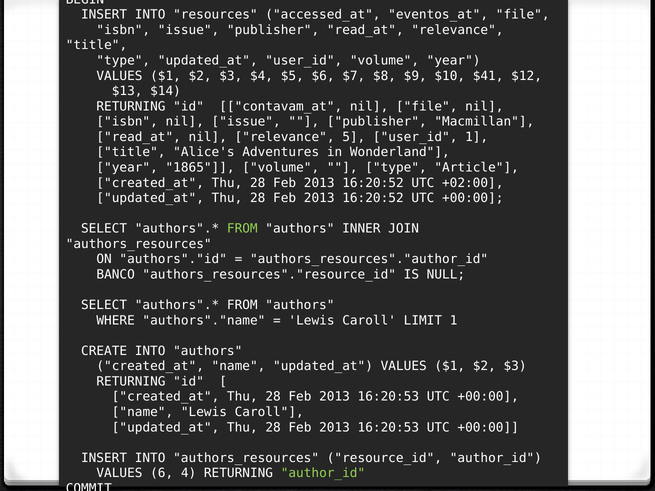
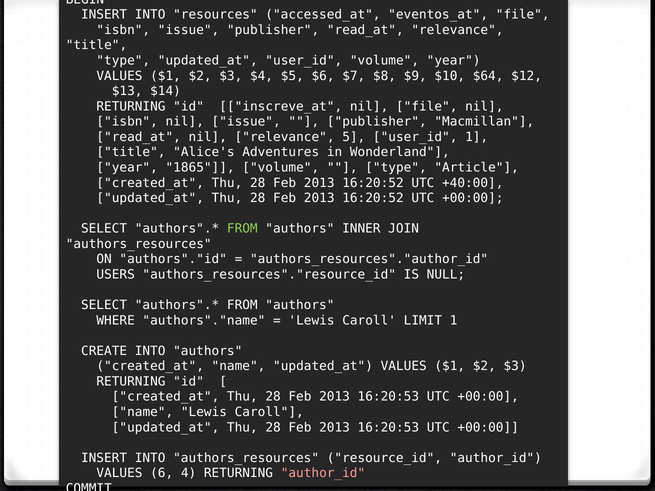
$41: $41 -> $64
contavam_at: contavam_at -> inscreve_at
+02:00: +02:00 -> +40:00
BANCO: BANCO -> USERS
author_id at (323, 473) colour: light green -> pink
